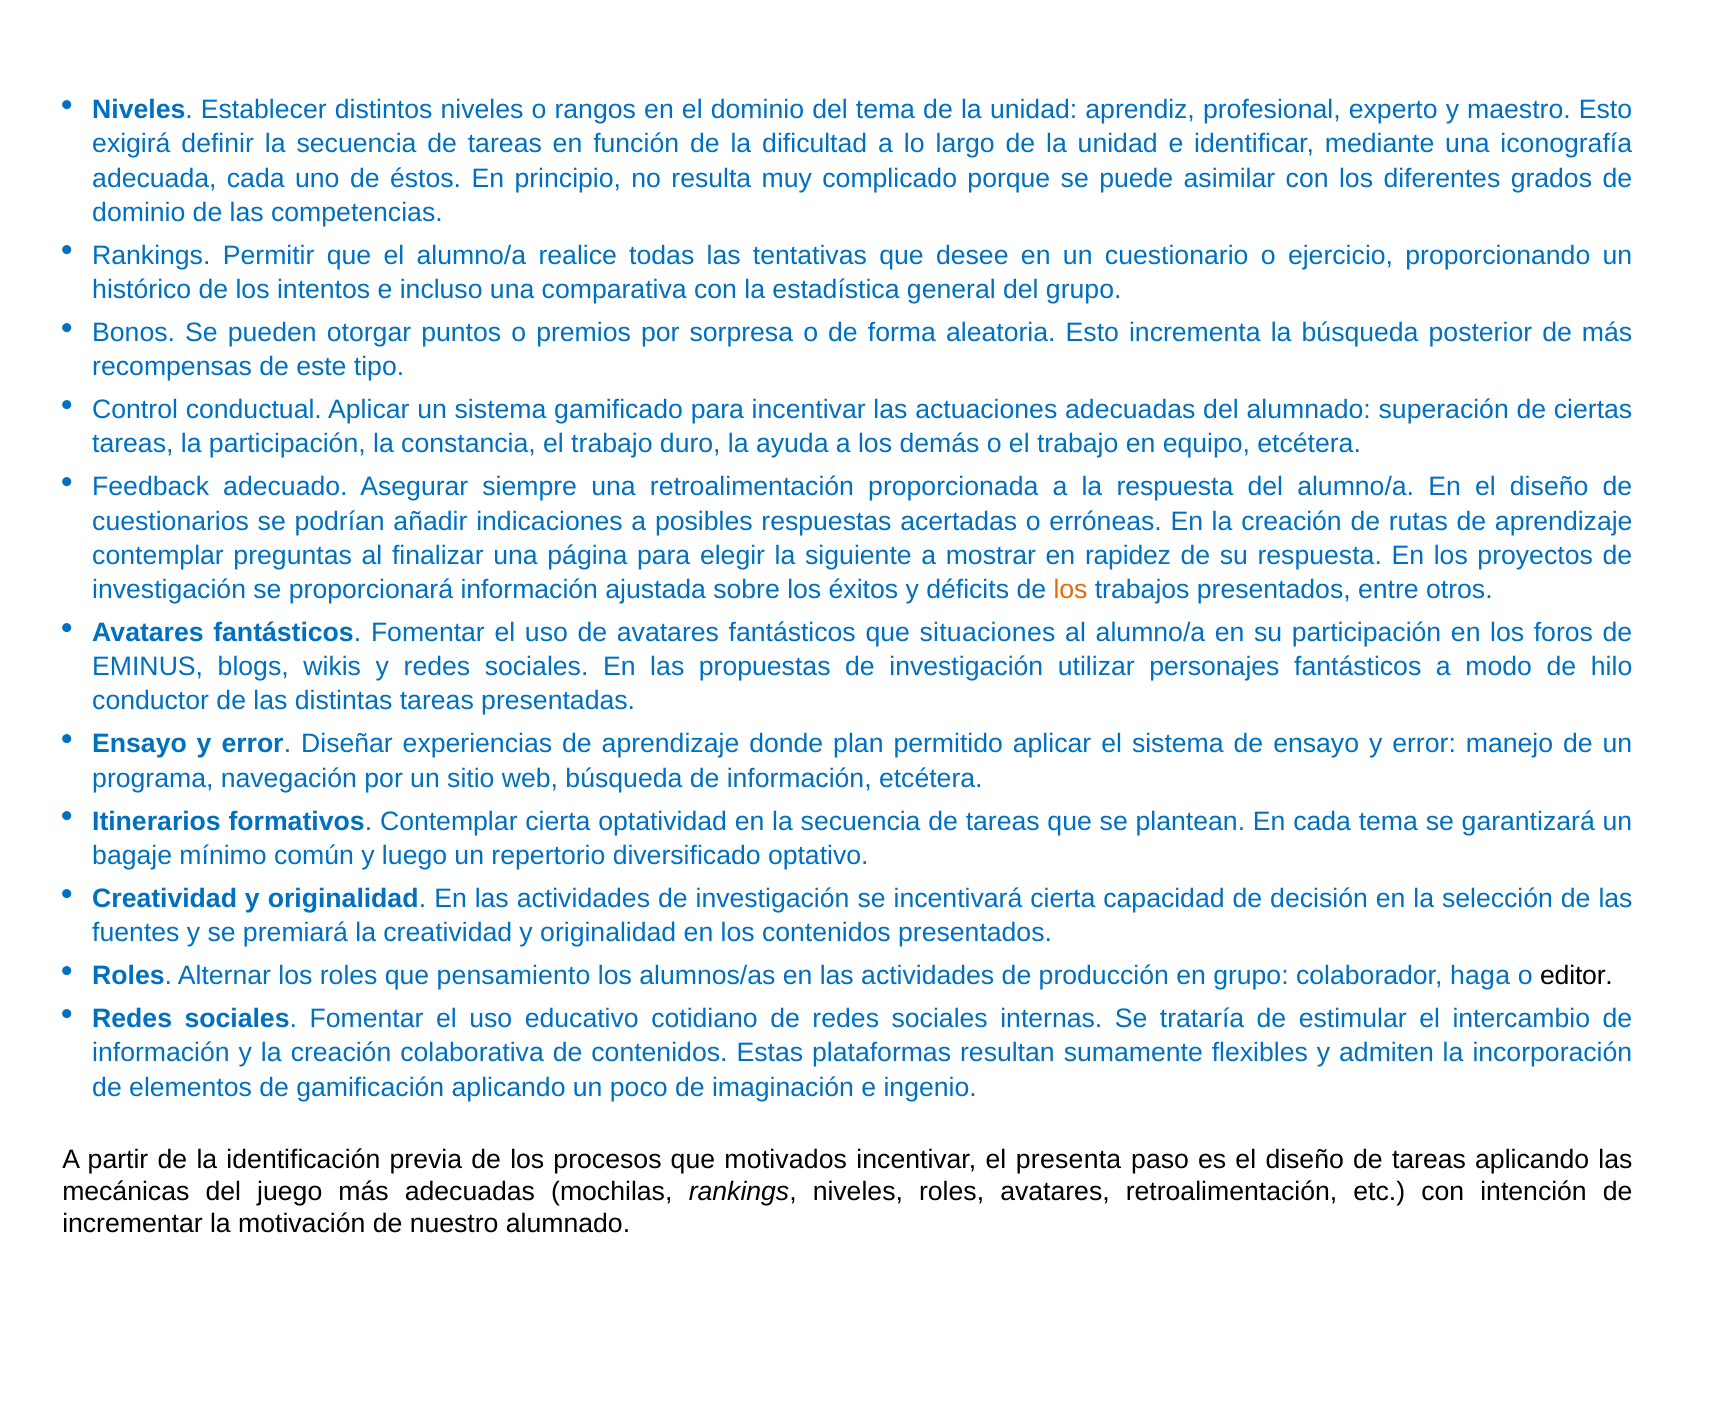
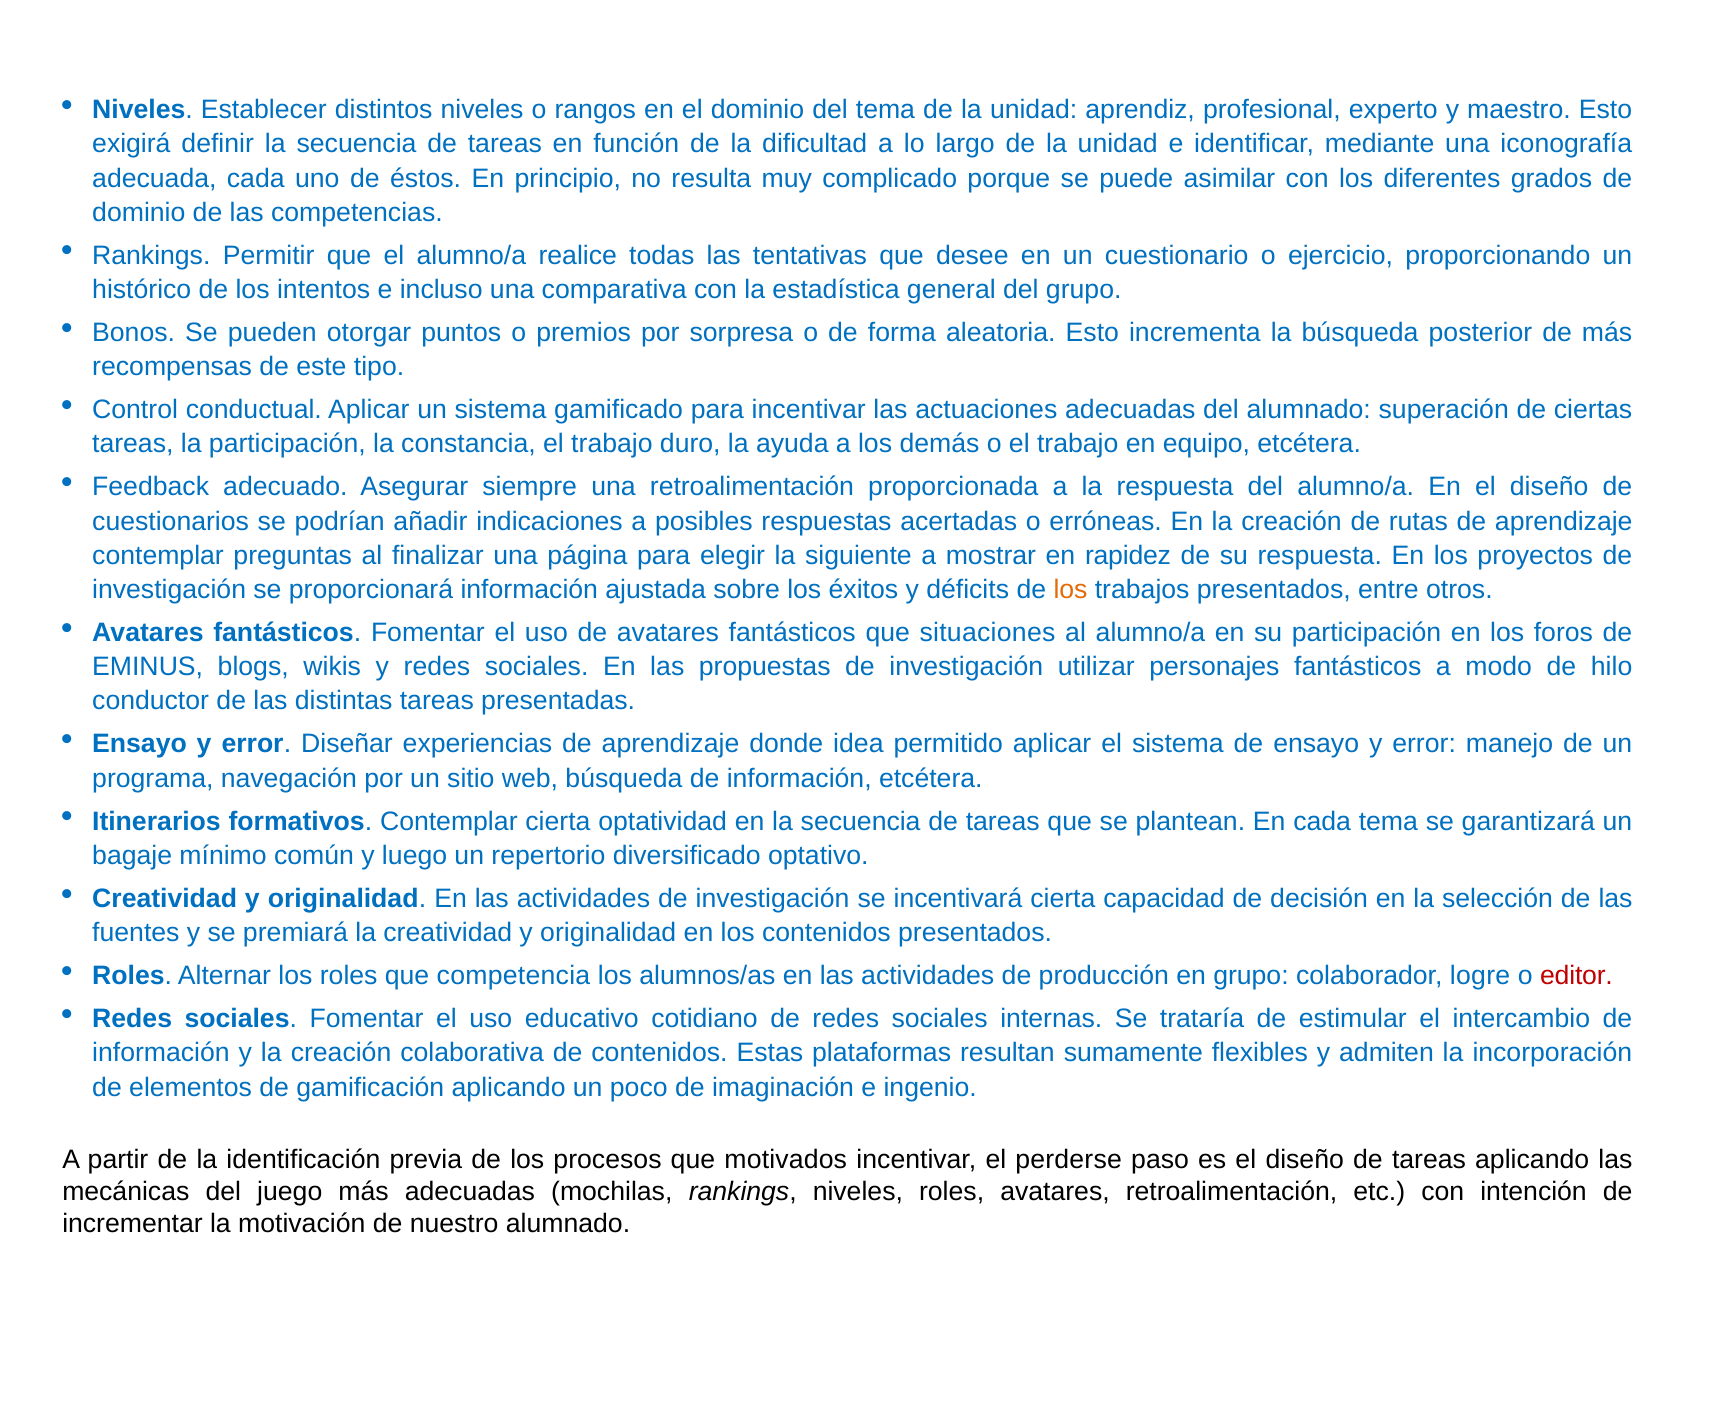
plan: plan -> idea
pensamiento: pensamiento -> competencia
haga: haga -> logre
editor colour: black -> red
presenta: presenta -> perderse
